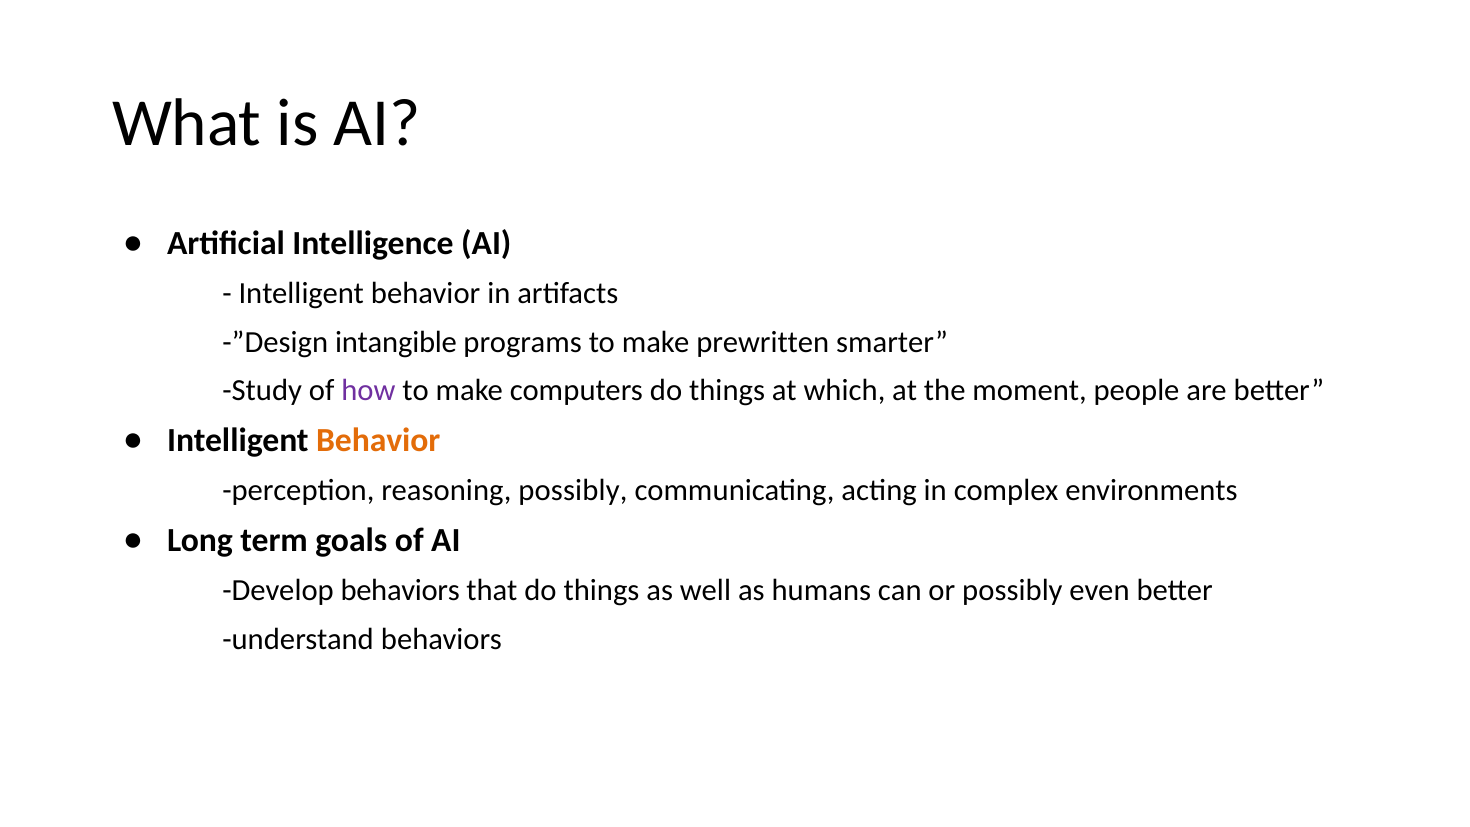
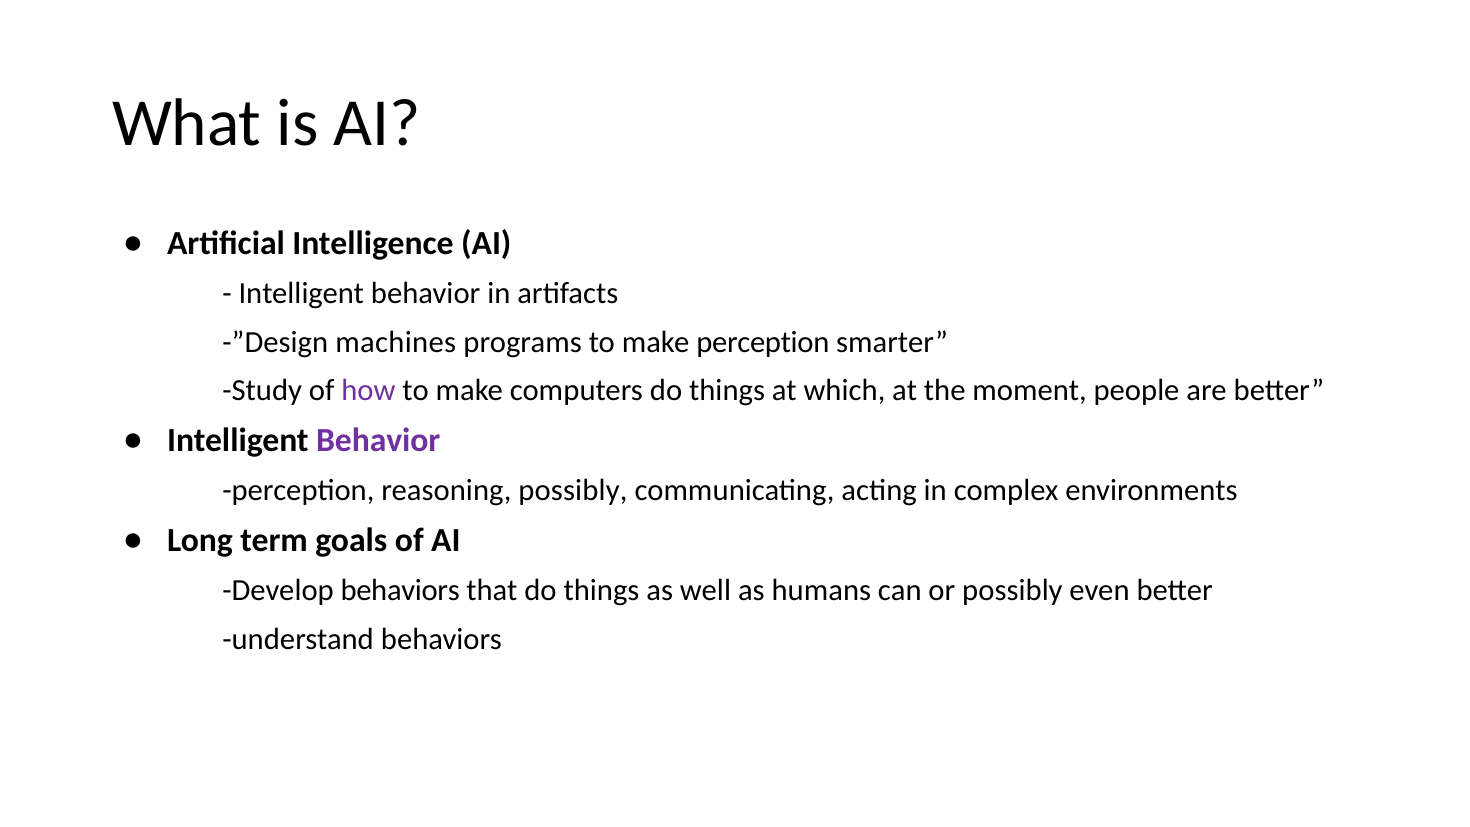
intangible: intangible -> machines
make prewritten: prewritten -> perception
Behavior at (378, 441) colour: orange -> purple
